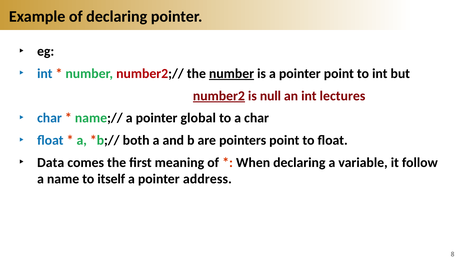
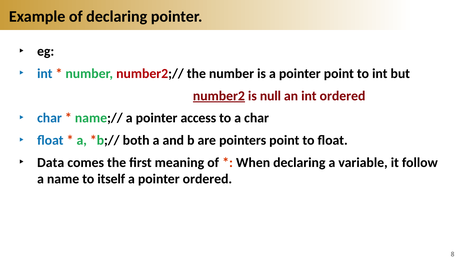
number at (232, 74) underline: present -> none
int lectures: lectures -> ordered
global: global -> access
pointer address: address -> ordered
